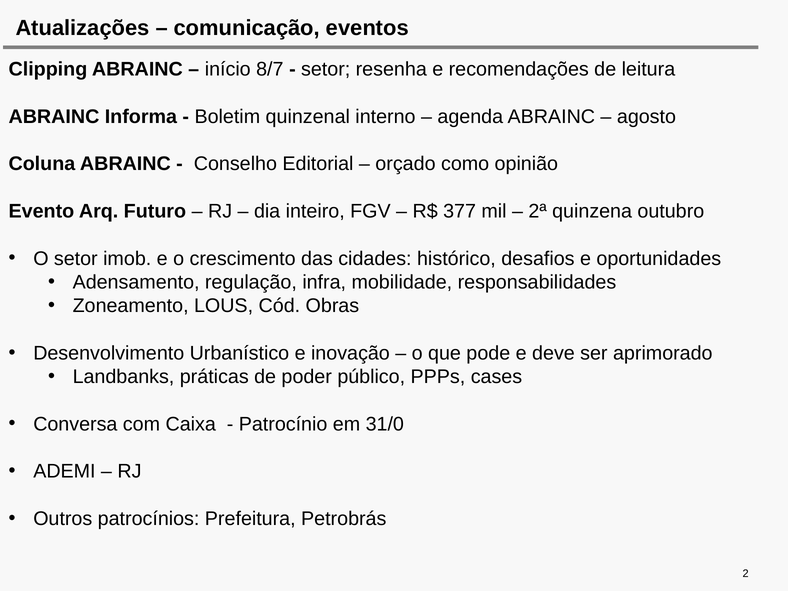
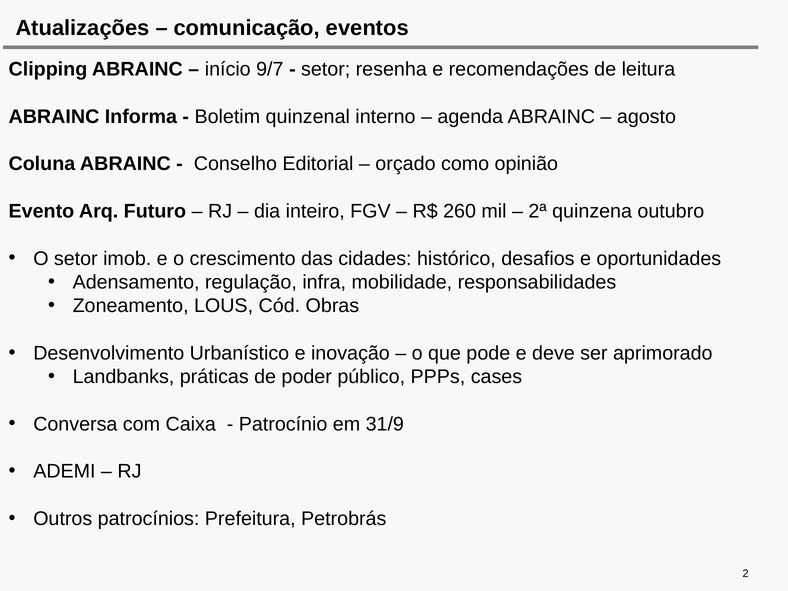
8/7: 8/7 -> 9/7
377: 377 -> 260
31/0: 31/0 -> 31/9
